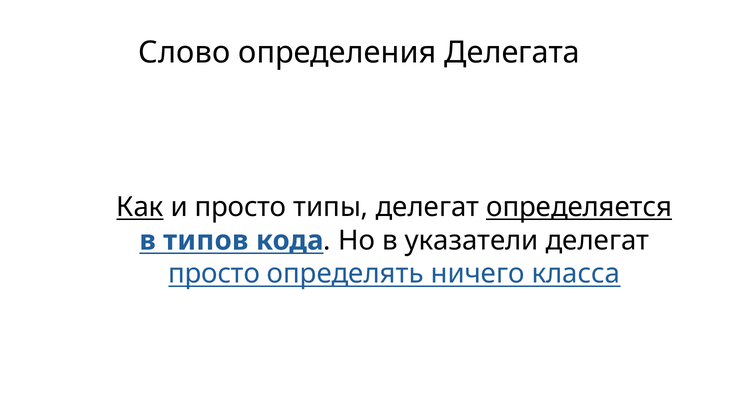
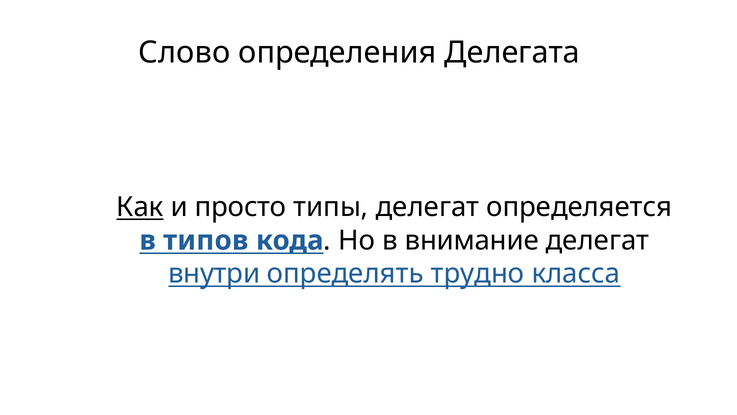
определяется underline: present -> none
указатели: указатели -> внимание
просто at (214, 273): просто -> внутри
ничего: ничего -> трудно
